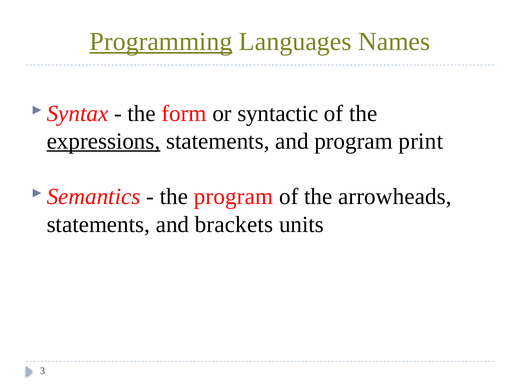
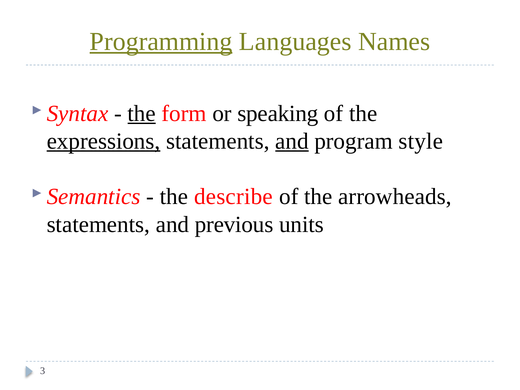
the at (142, 113) underline: none -> present
syntactic: syntactic -> speaking
and at (292, 141) underline: none -> present
print: print -> style
the program: program -> describe
brackets: brackets -> previous
